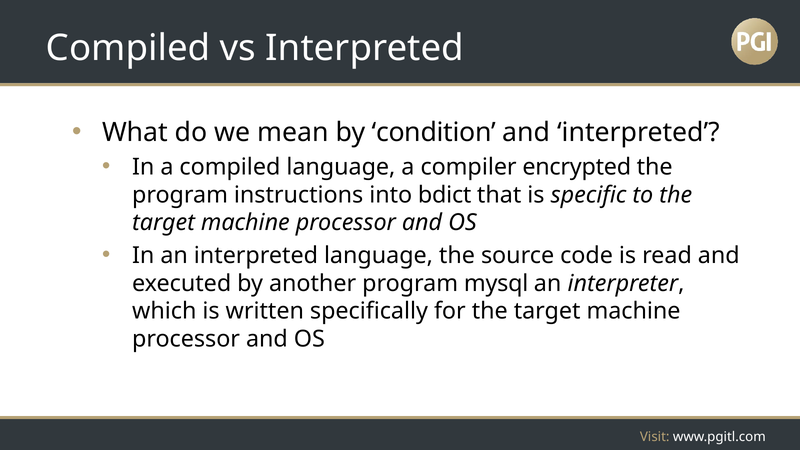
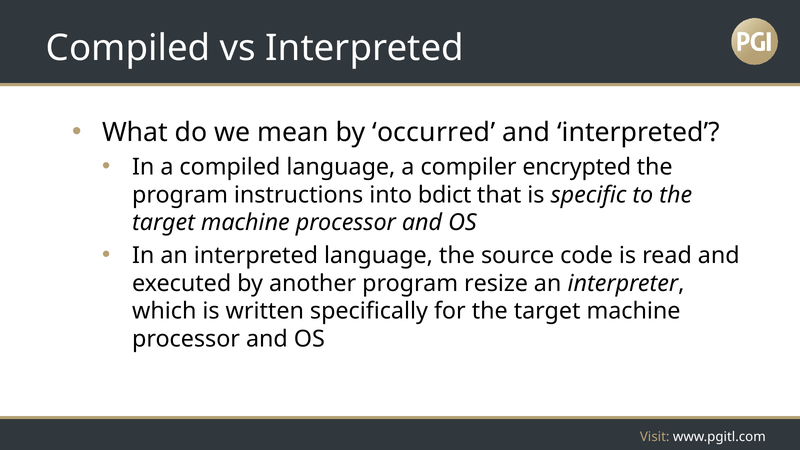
condition: condition -> occurred
mysql: mysql -> resize
